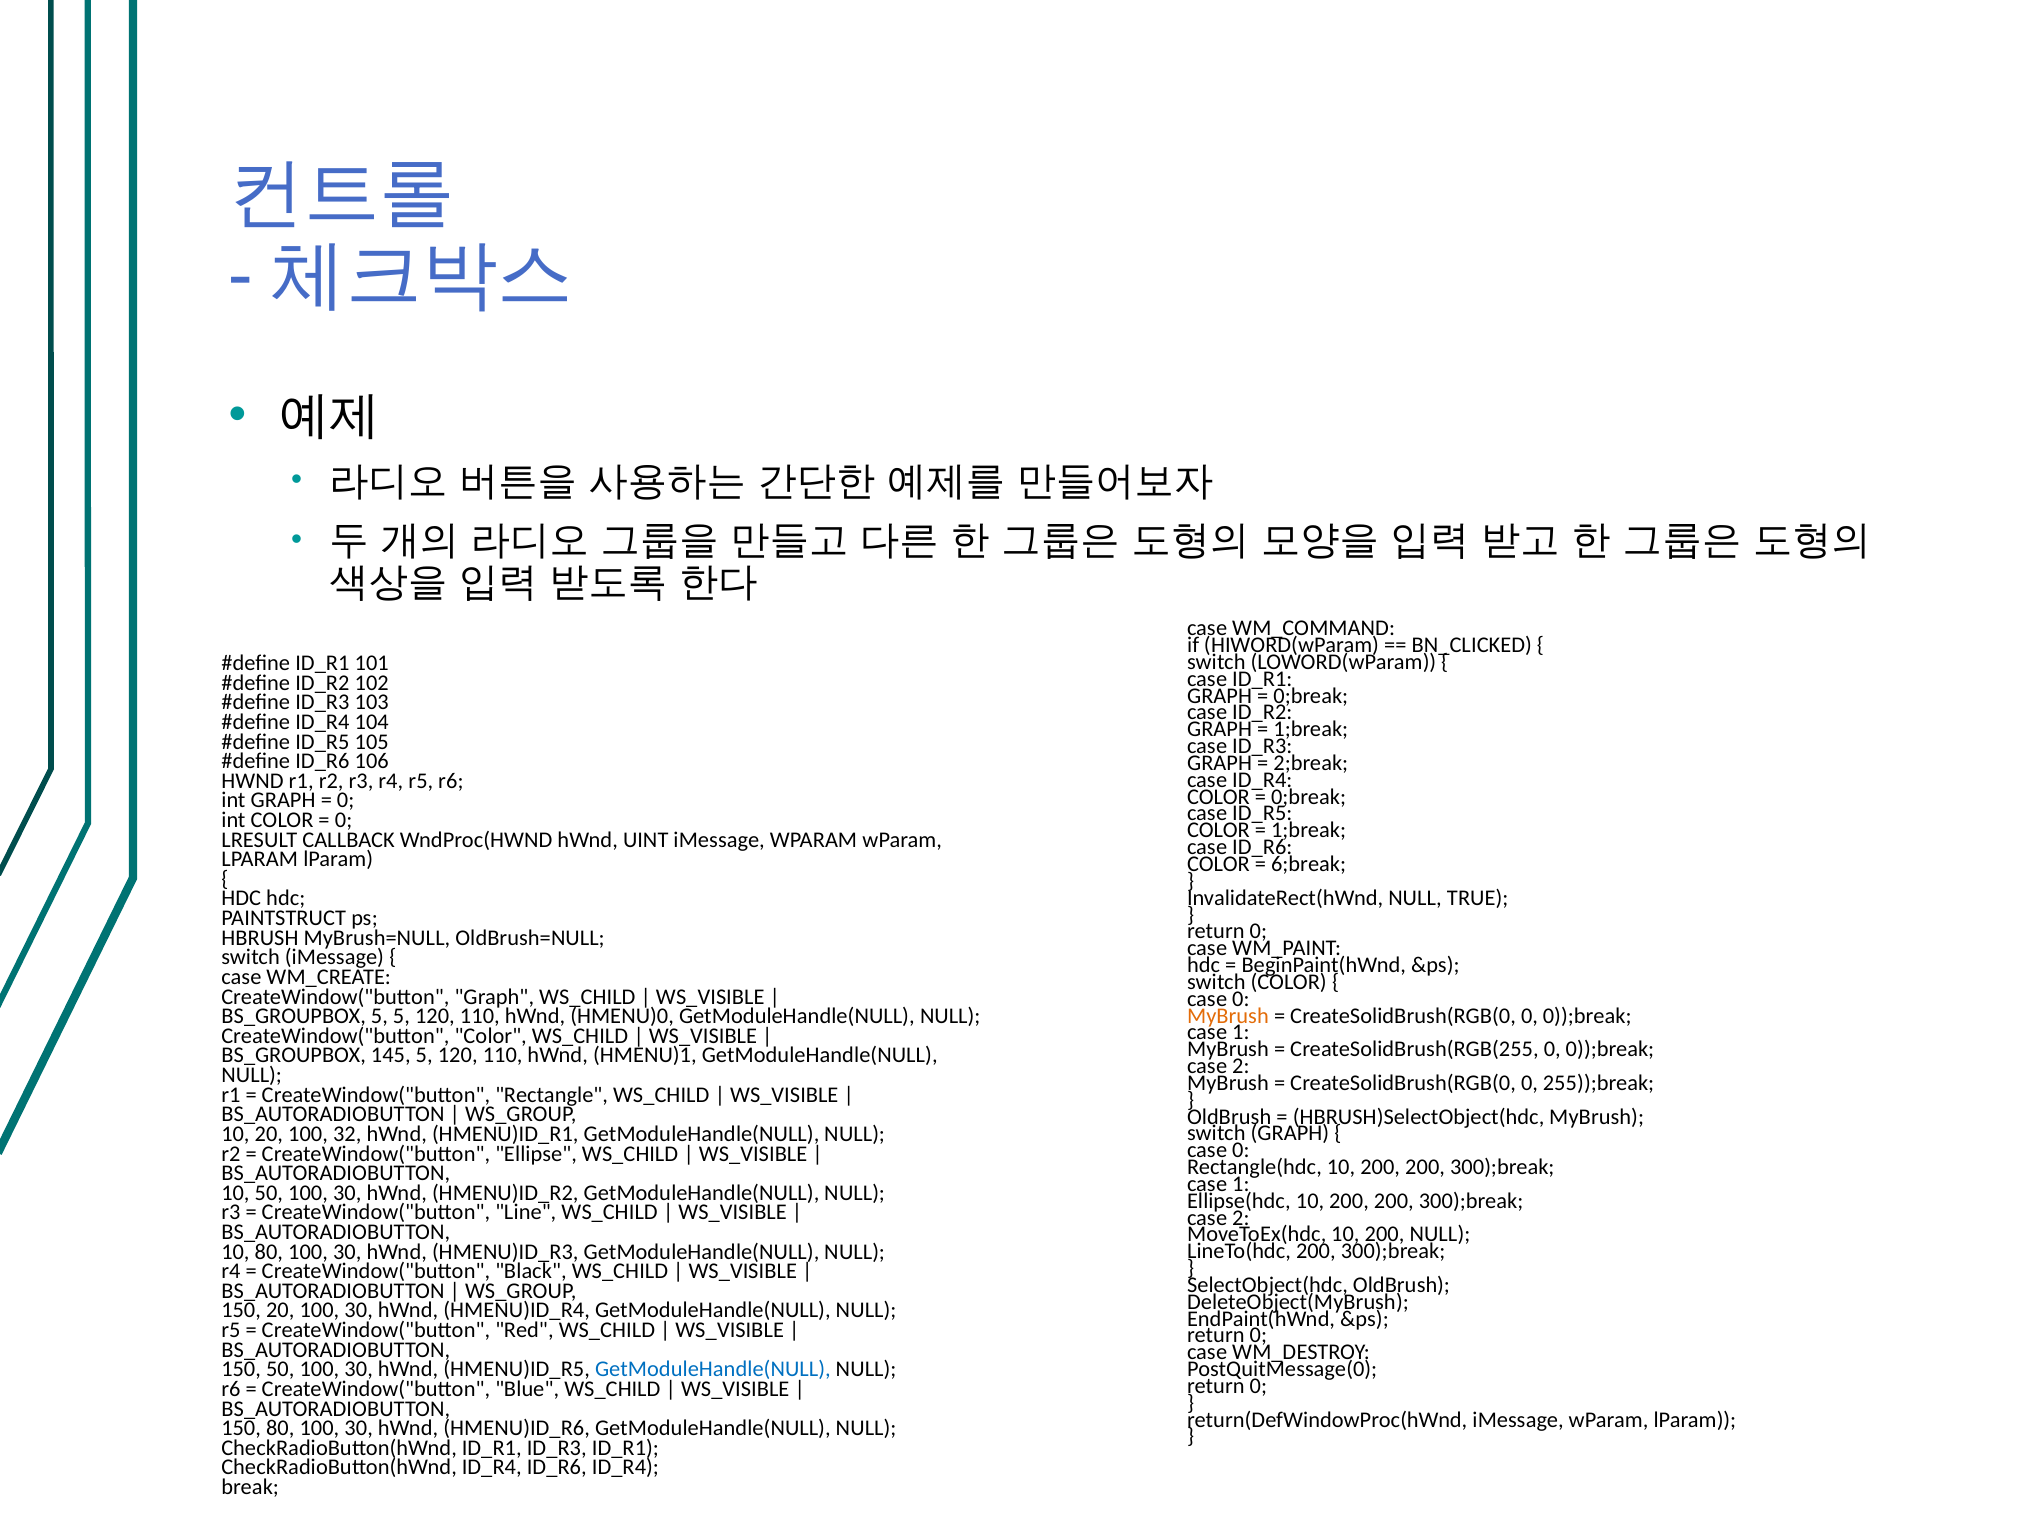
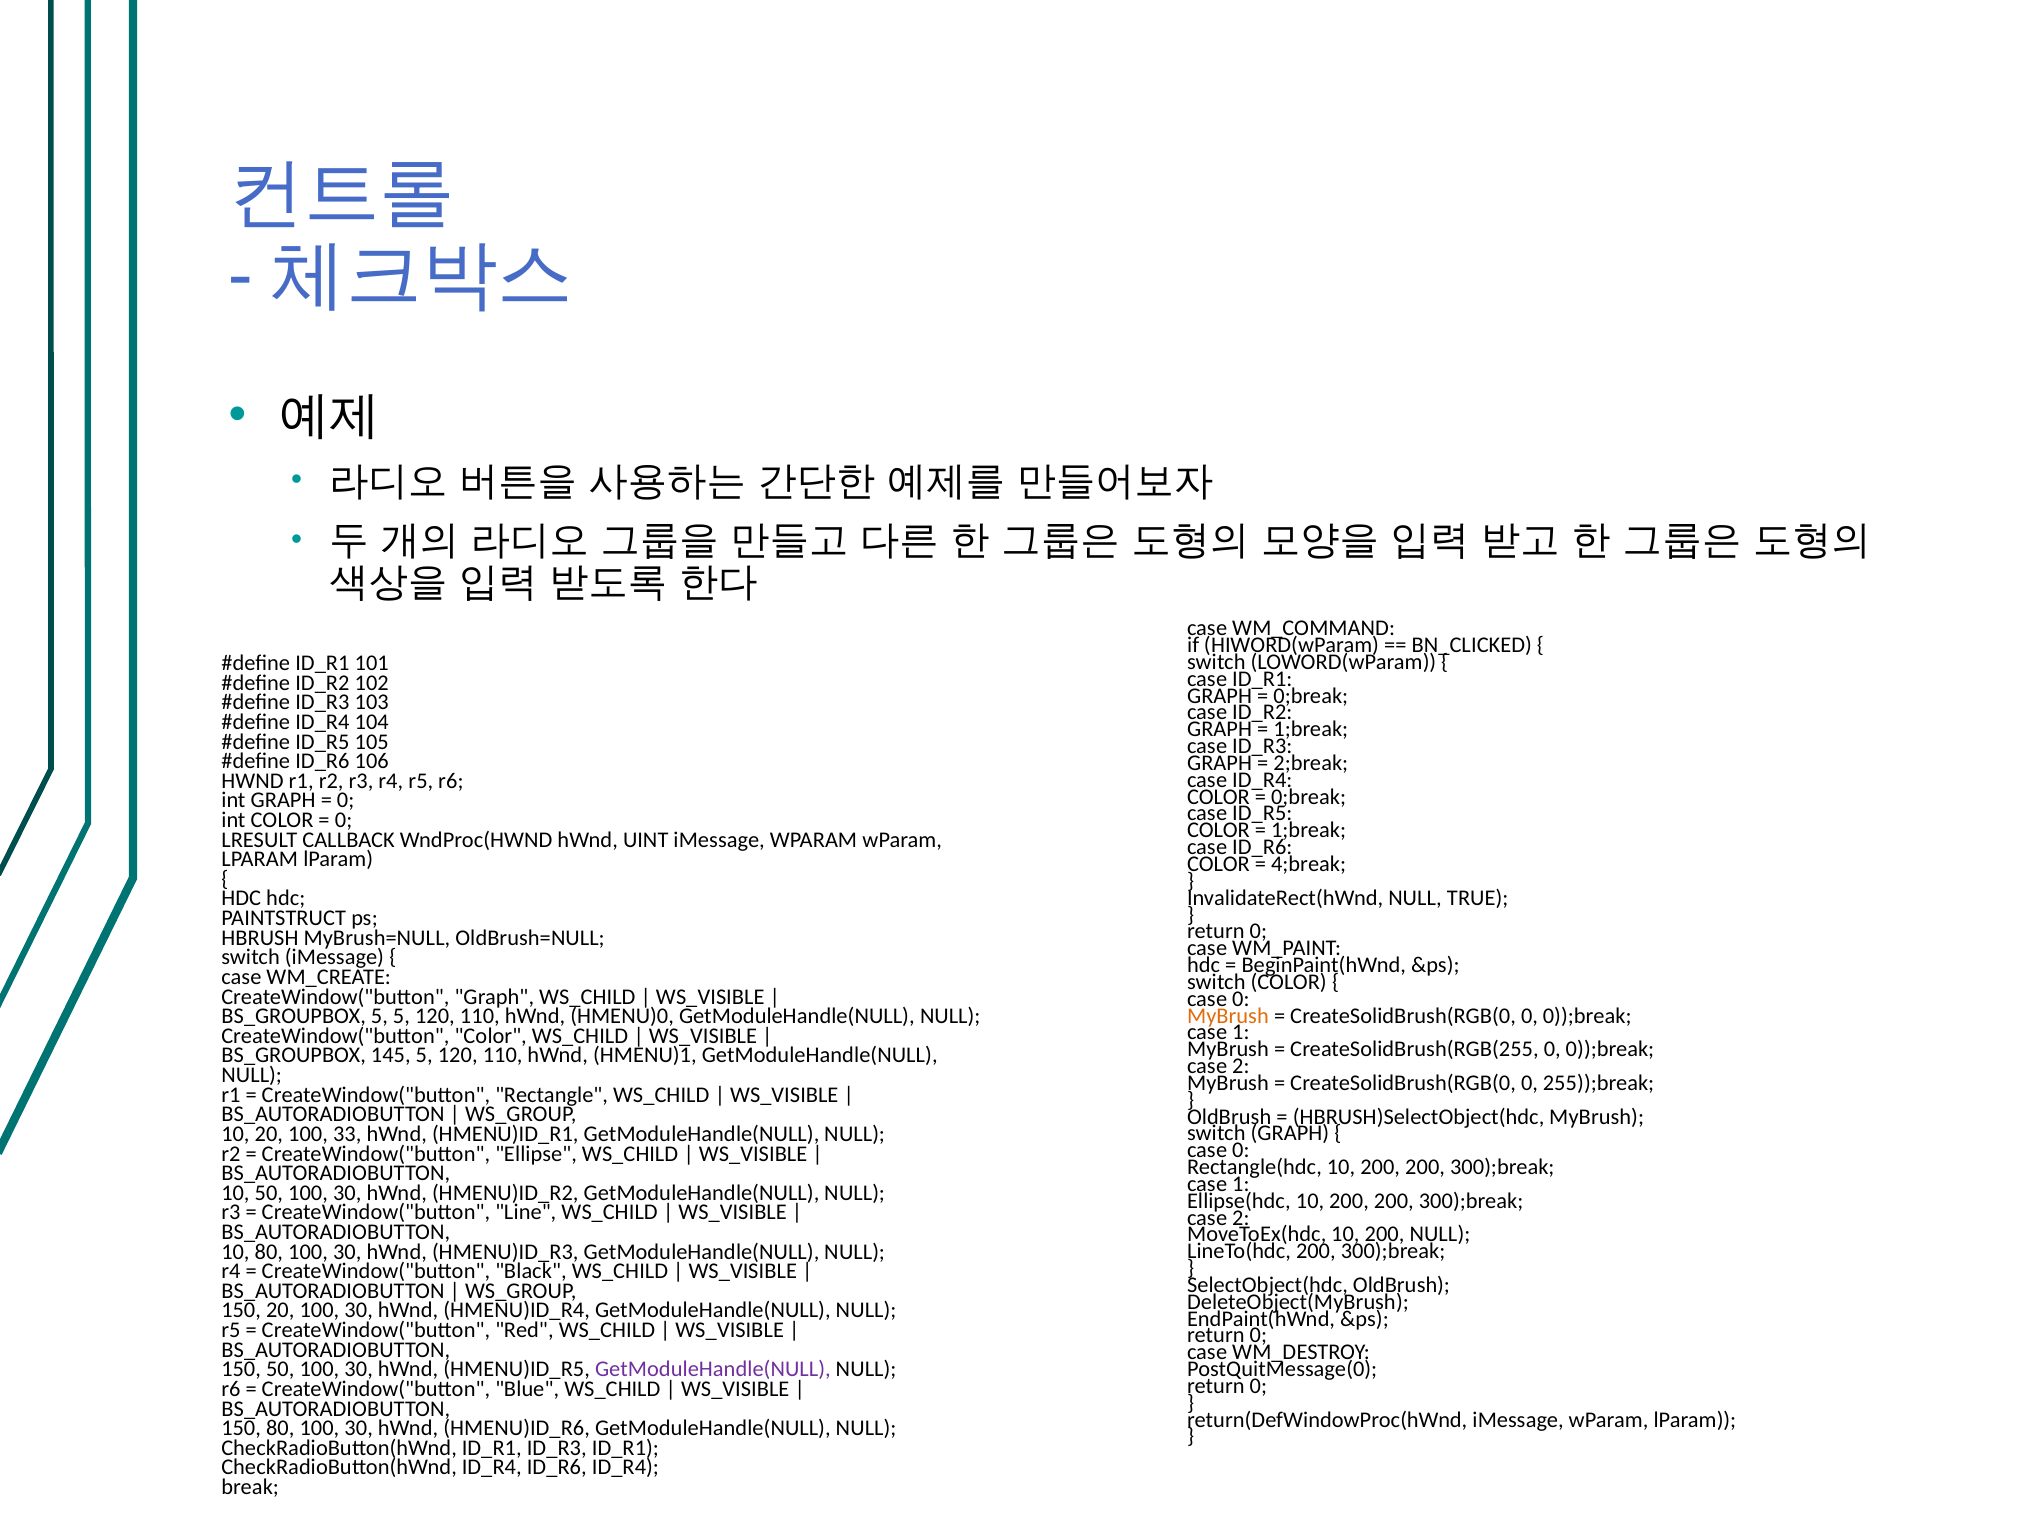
6;break: 6;break -> 4;break
32: 32 -> 33
GetModuleHandle(NULL at (713, 1369) colour: blue -> purple
